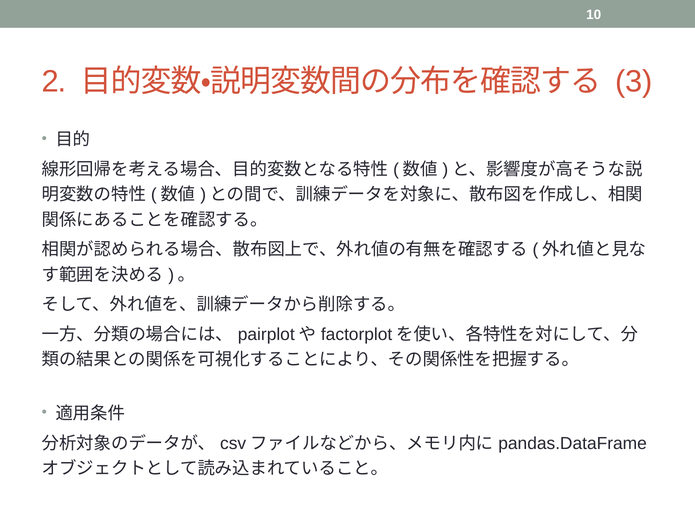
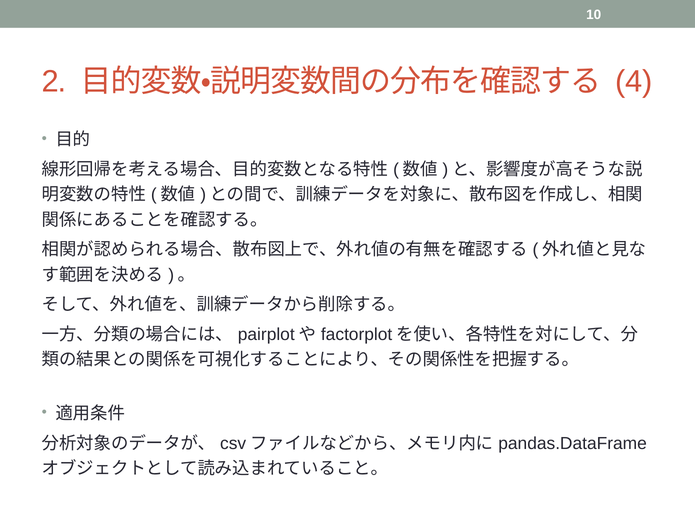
3: 3 -> 4
